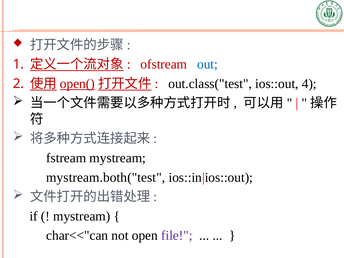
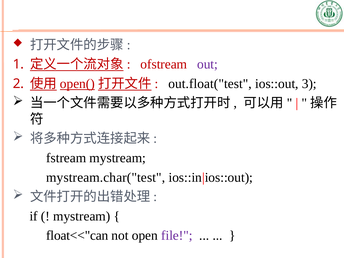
out colour: blue -> purple
out.class("test: out.class("test -> out.float("test
4: 4 -> 3
mystream.both("test: mystream.both("test -> mystream.char("test
char<<"can: char<<"can -> float<<"can
